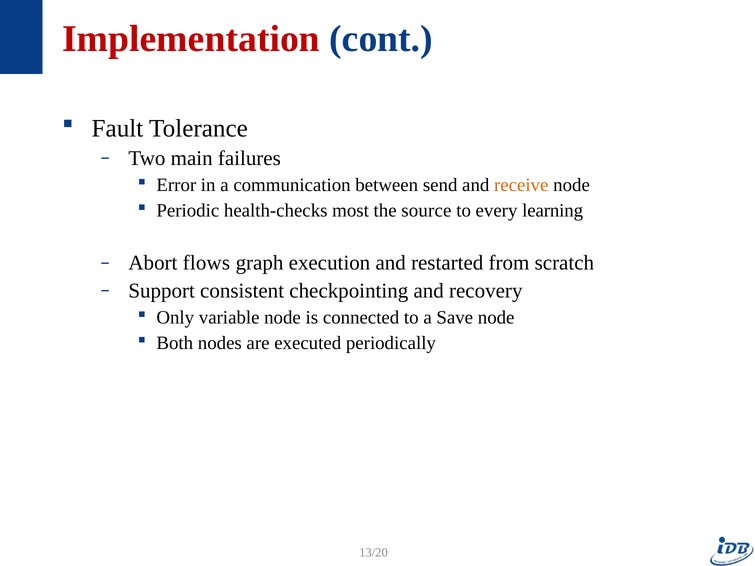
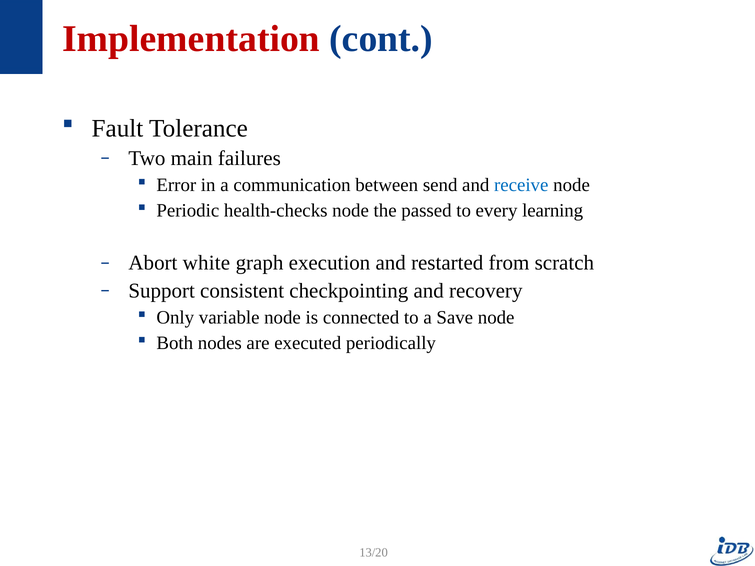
receive colour: orange -> blue
health-checks most: most -> node
source: source -> passed
flows: flows -> white
